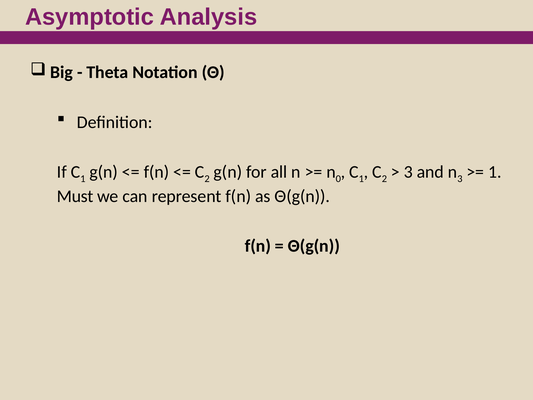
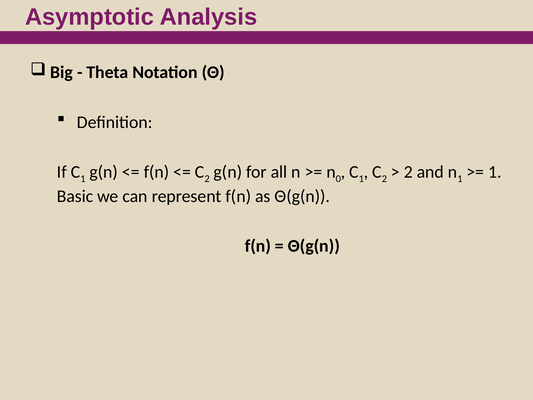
3 at (408, 172): 3 -> 2
n 3: 3 -> 1
Must: Must -> Basic
